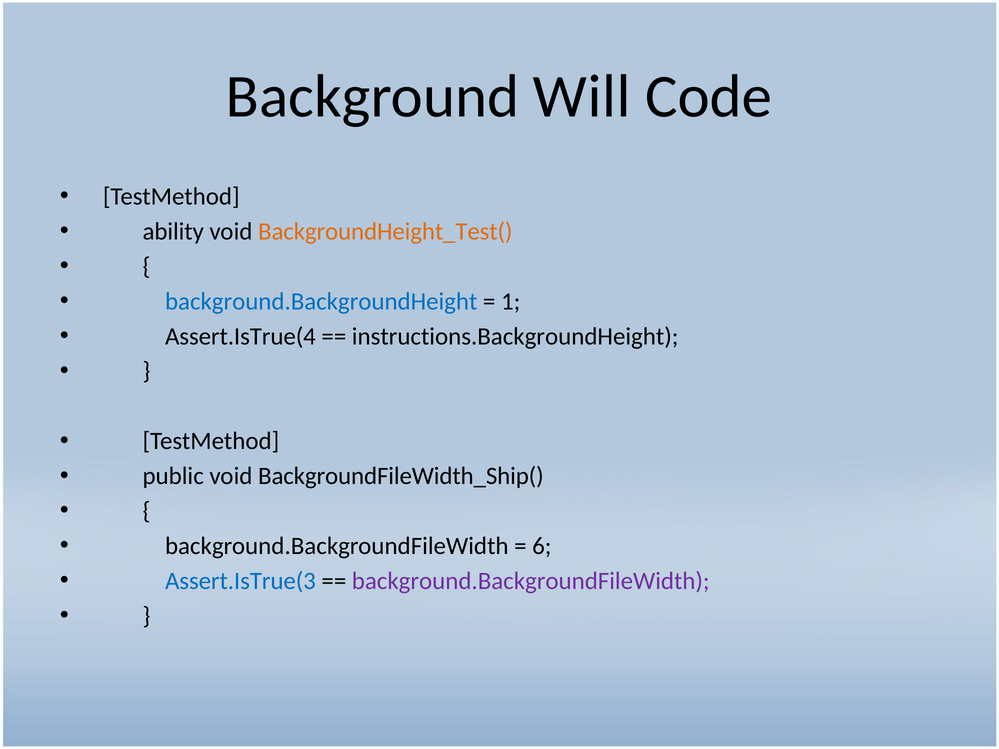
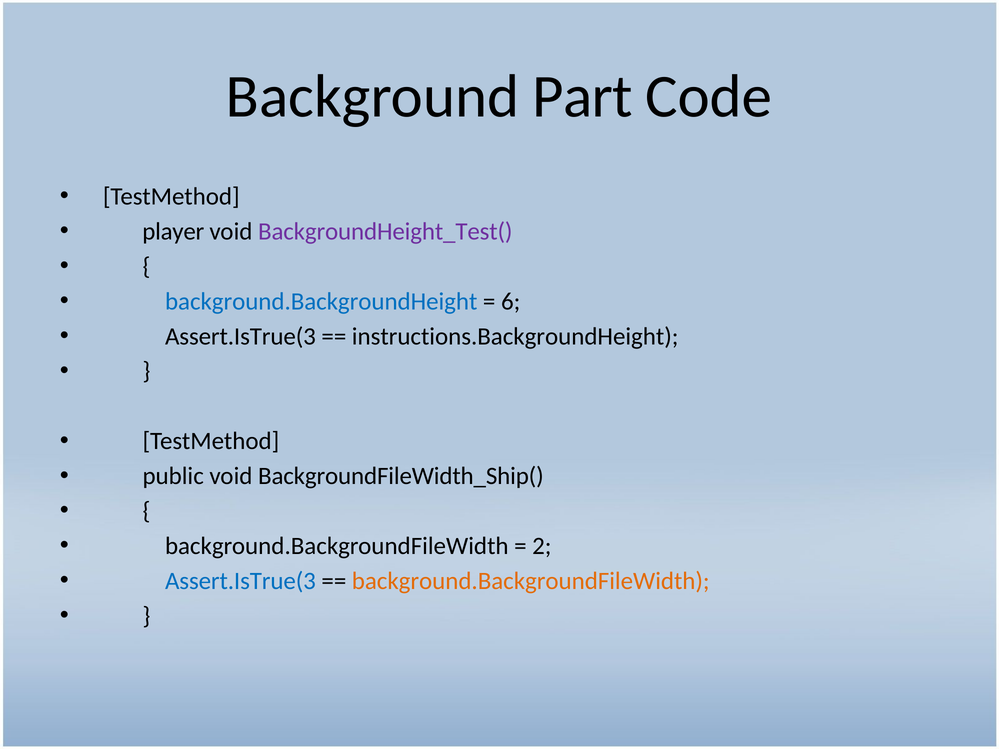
Will: Will -> Part
ability: ability -> player
BackgroundHeight_Test( colour: orange -> purple
1: 1 -> 6
Assert.IsTrue(4 at (240, 336): Assert.IsTrue(4 -> Assert.IsTrue(3
6: 6 -> 2
background.BackgroundFileWidth at (531, 581) colour: purple -> orange
